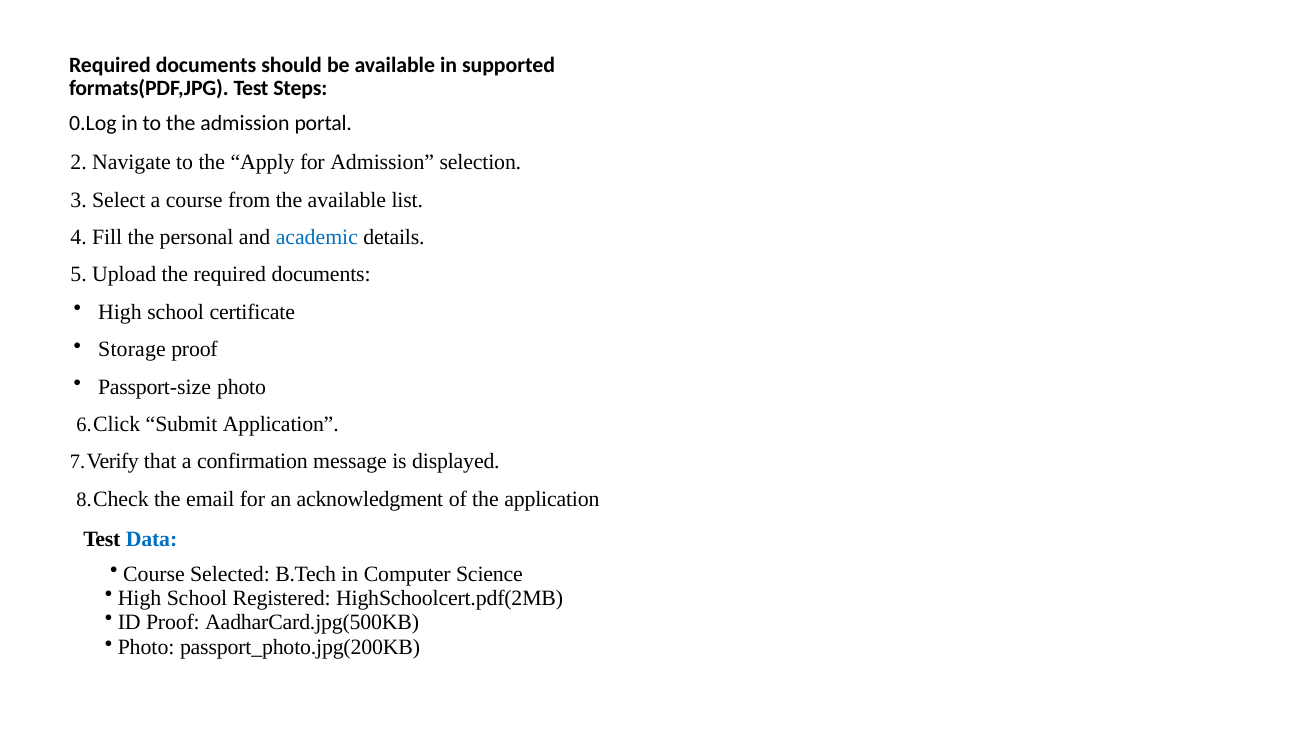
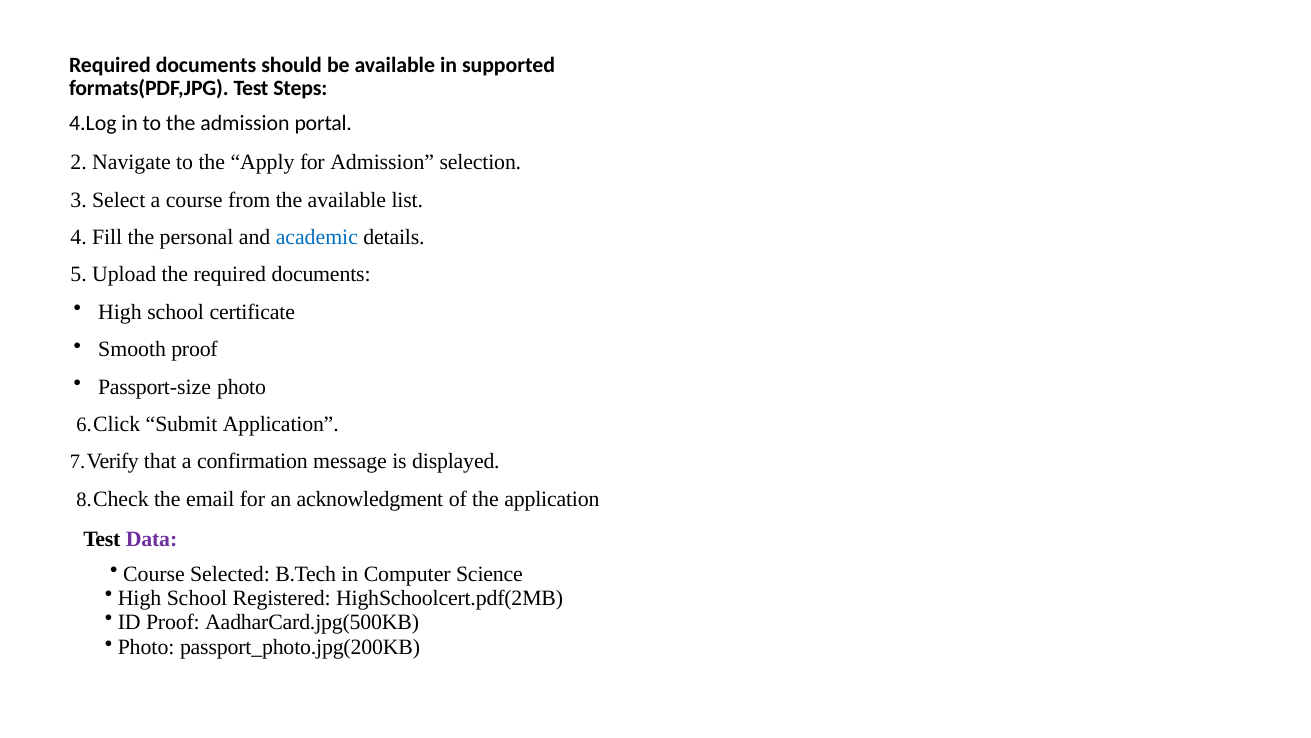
0.Log: 0.Log -> 4.Log
Storage: Storage -> Smooth
Data colour: blue -> purple
